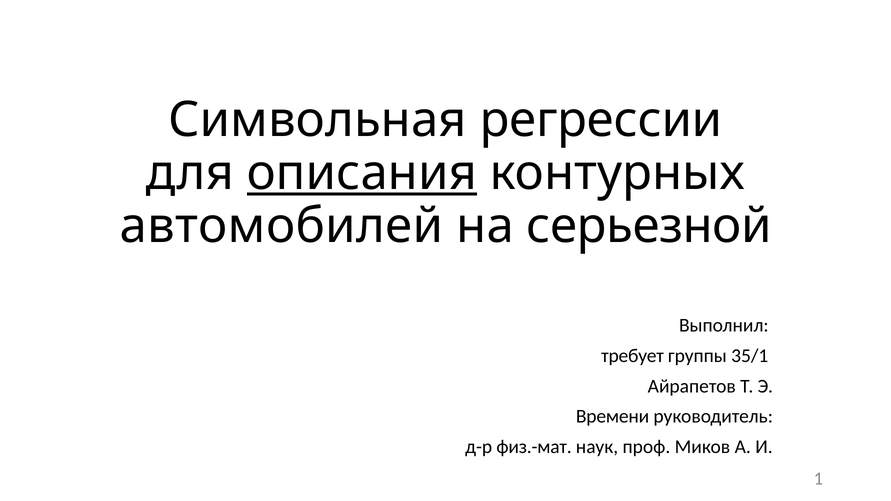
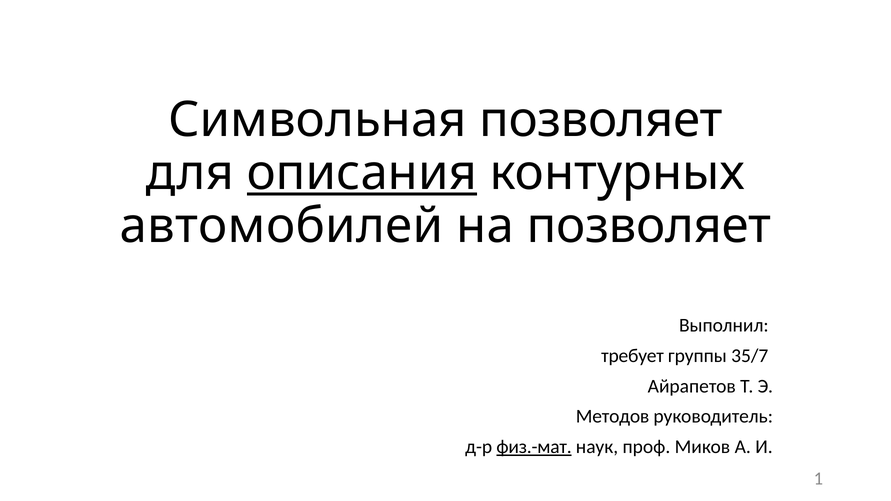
Символьная регрессии: регрессии -> позволяет
на серьезной: серьезной -> позволяет
35/1: 35/1 -> 35/7
Времени: Времени -> Методов
физ.-мат underline: none -> present
